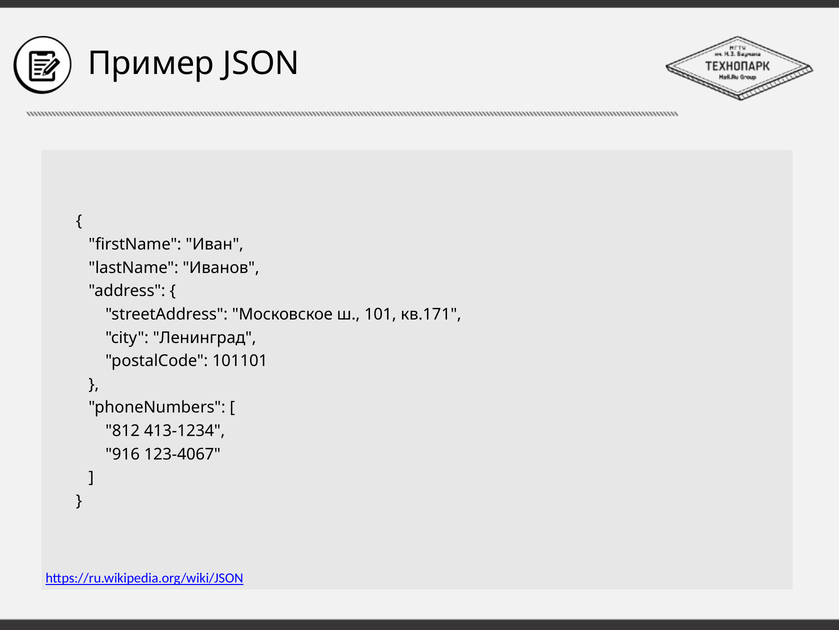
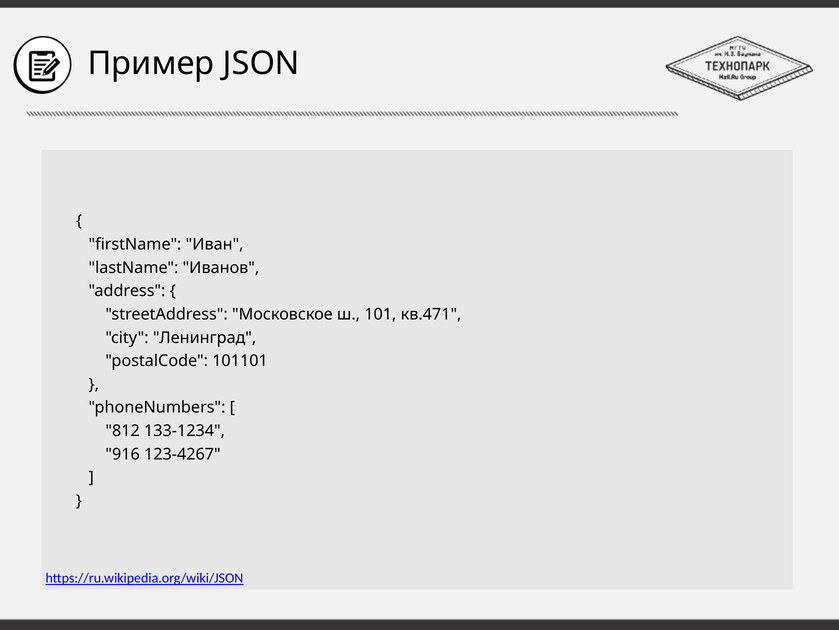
кв.171: кв.171 -> кв.471
413-1234: 413-1234 -> 133-1234
123-4067: 123-4067 -> 123-4267
